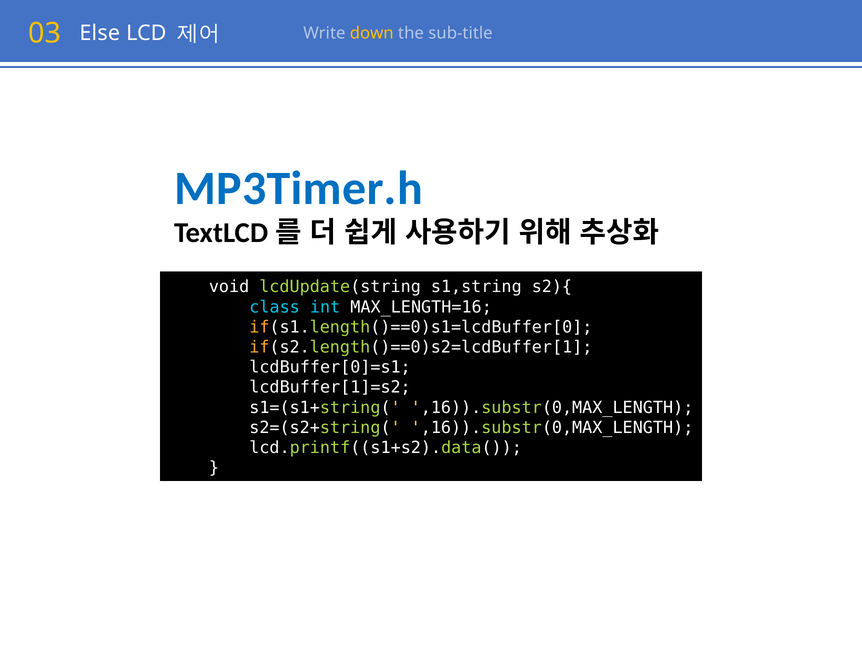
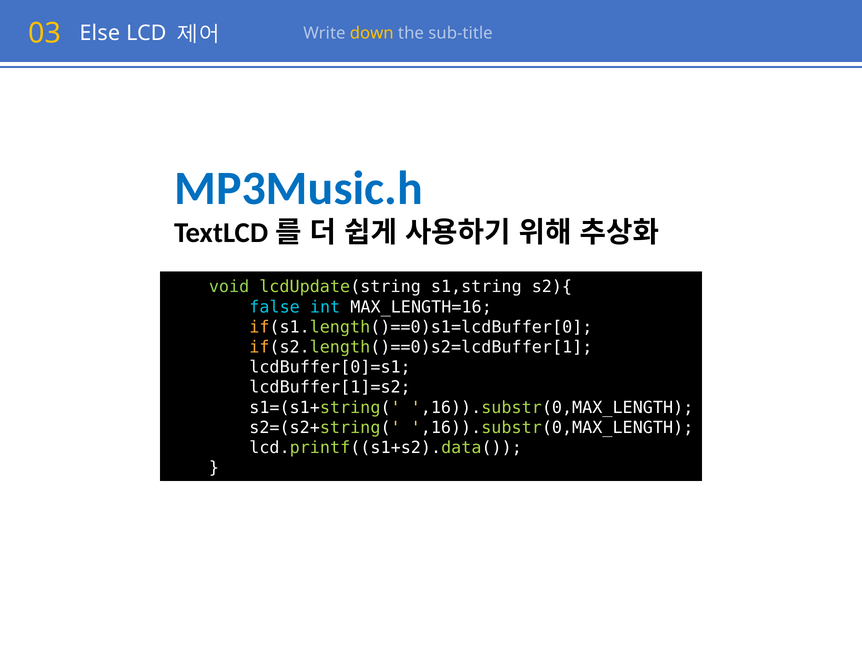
MP3Timer.h: MP3Timer.h -> MP3Music.h
void colour: white -> light green
class: class -> false
